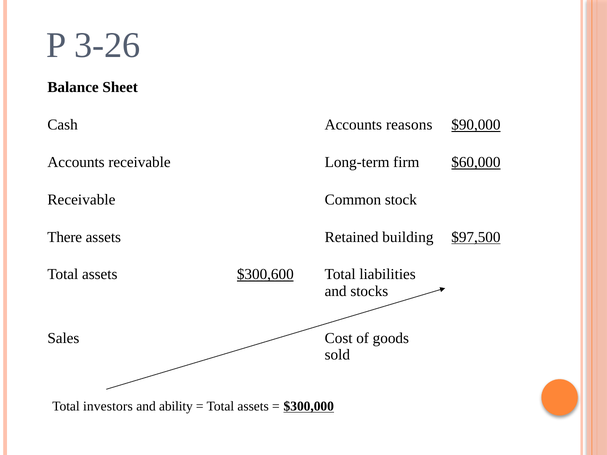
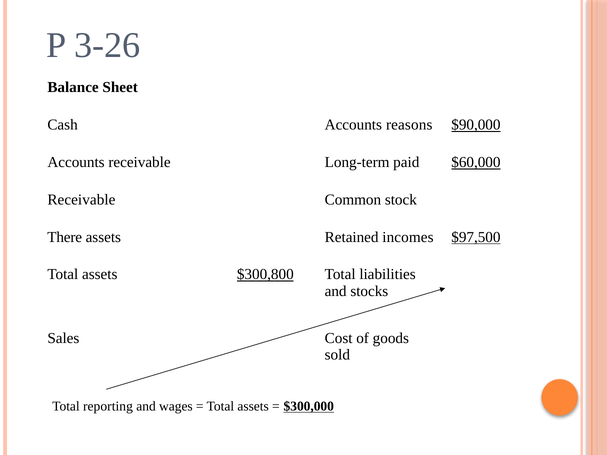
firm: firm -> paid
building: building -> incomes
$300,600: $300,600 -> $300,800
investors: investors -> reporting
ability: ability -> wages
